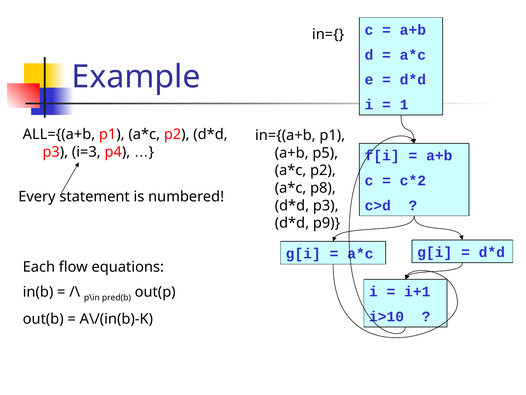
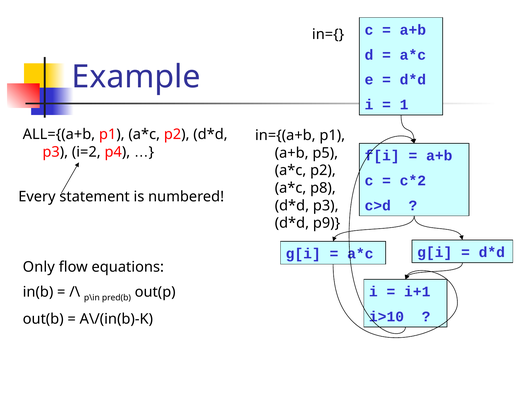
i=3: i=3 -> i=2
Each: Each -> Only
